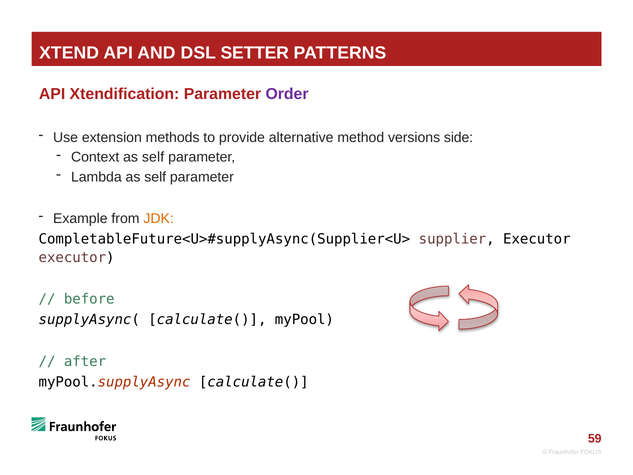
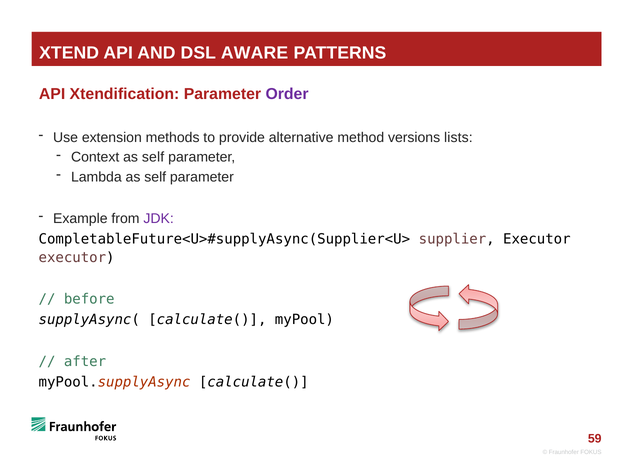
SETTER: SETTER -> AWARE
side: side -> lists
JDK colour: orange -> purple
